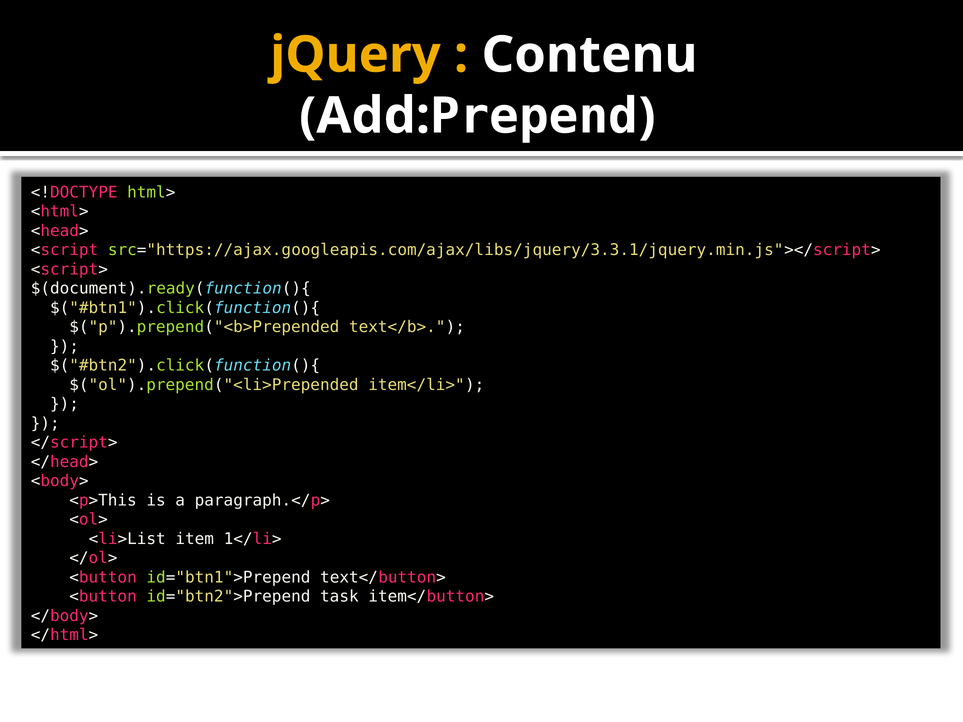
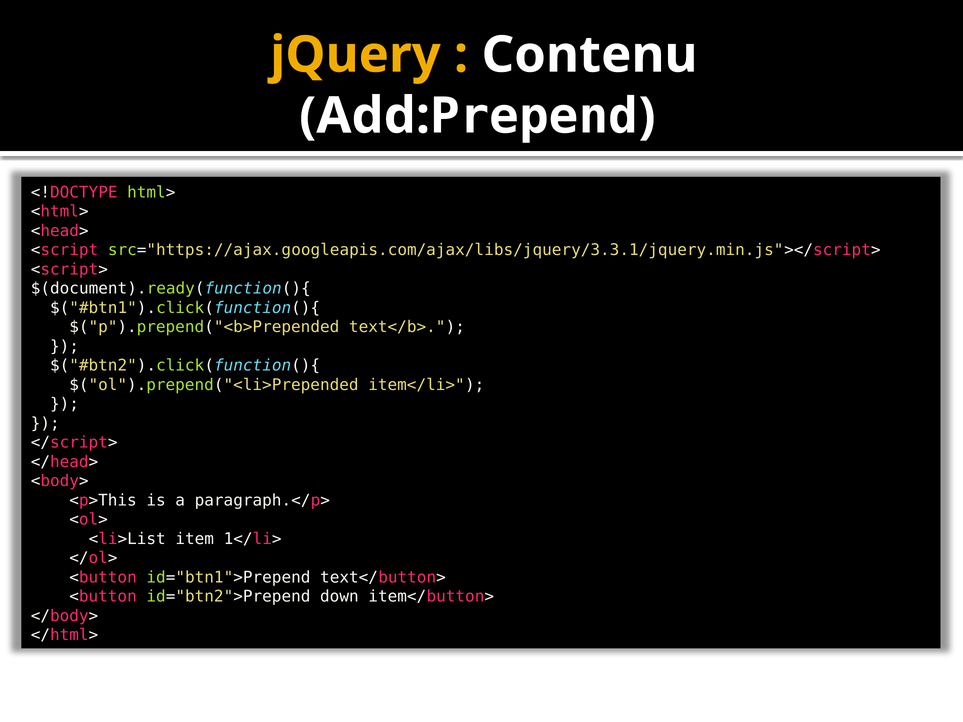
task: task -> down
